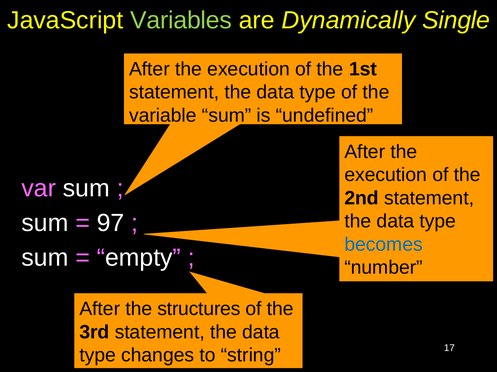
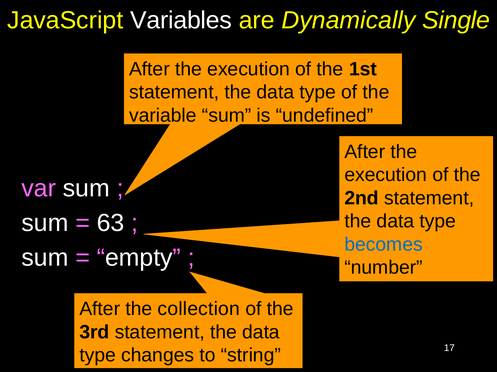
Variables colour: light green -> white
97: 97 -> 63
structures: structures -> collection
